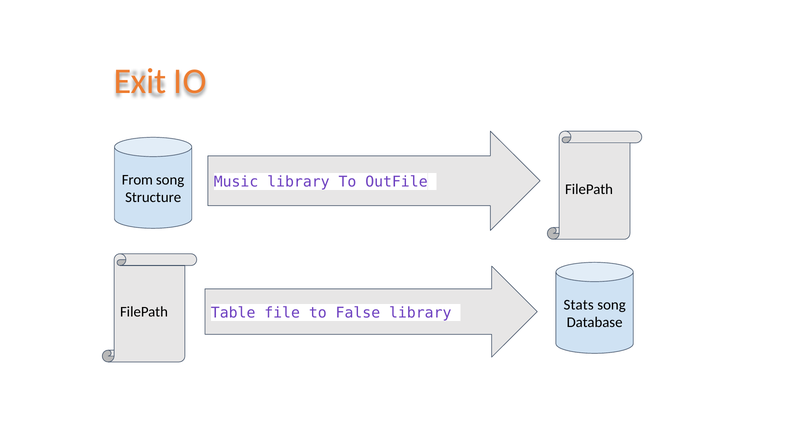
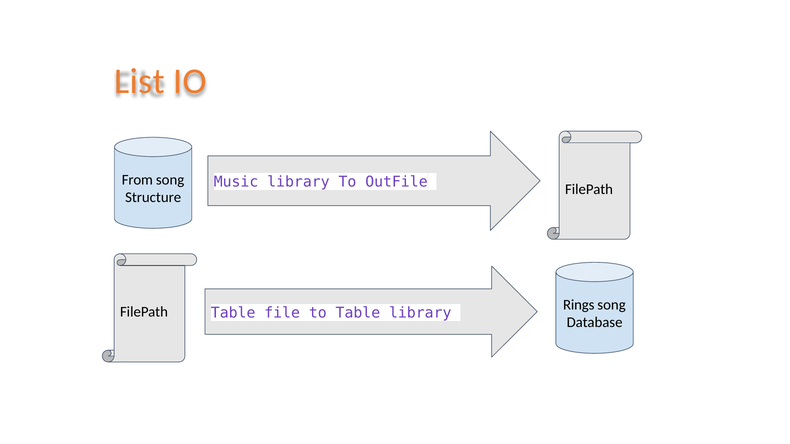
Exit: Exit -> List
to False: False -> Table
Stats: Stats -> Rings
